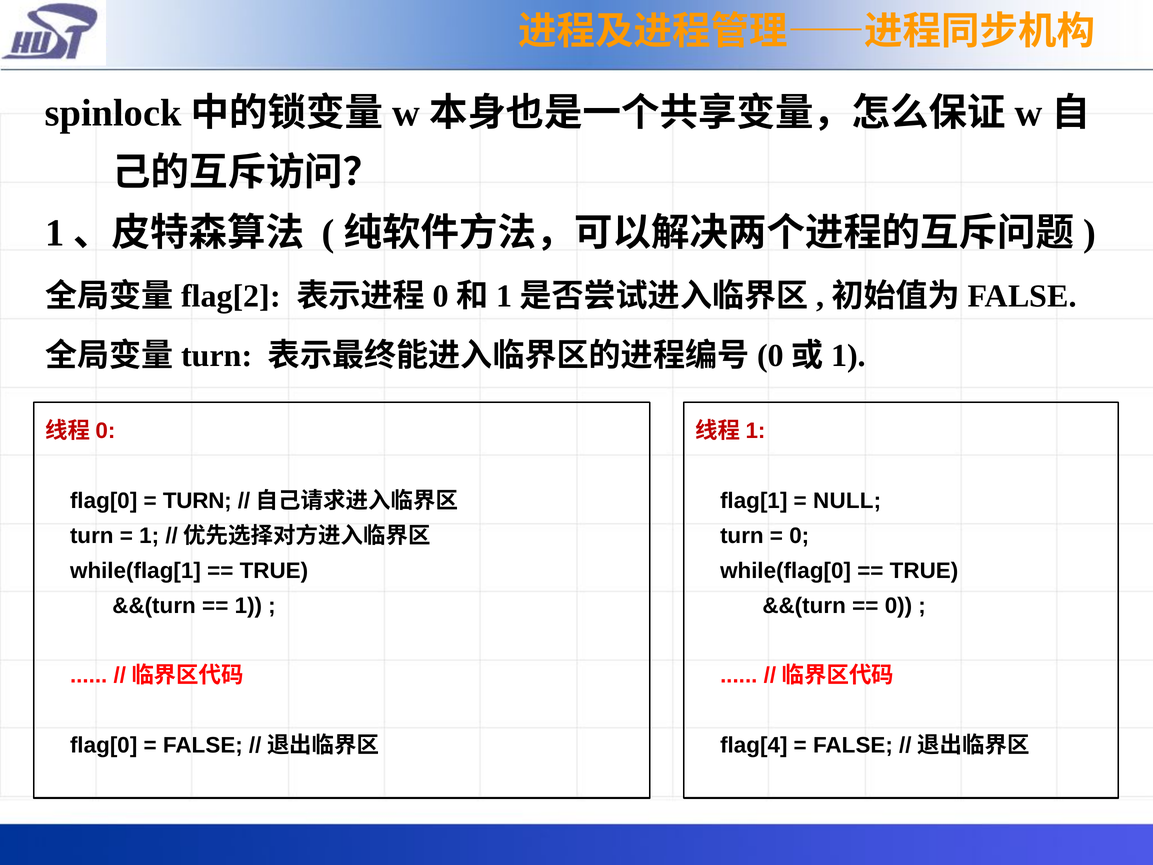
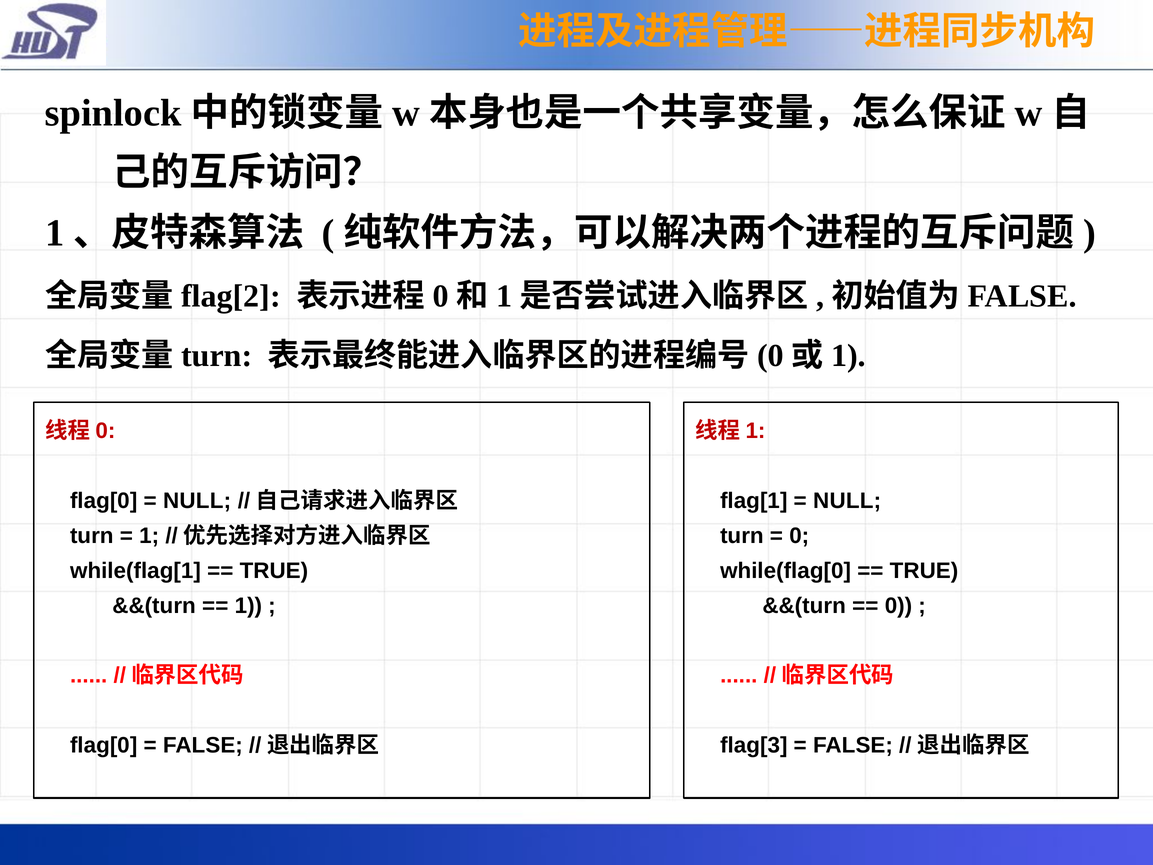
TURN at (197, 501): TURN -> NULL
flag[4: flag[4 -> flag[3
